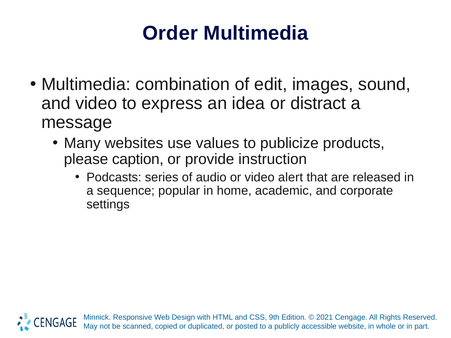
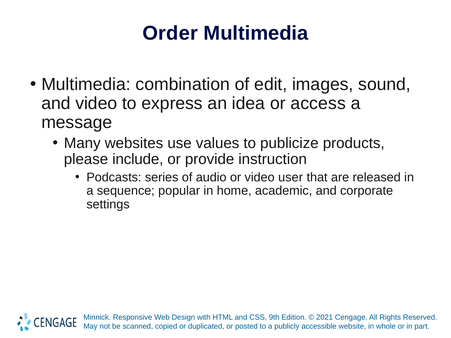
distract: distract -> access
caption: caption -> include
alert: alert -> user
